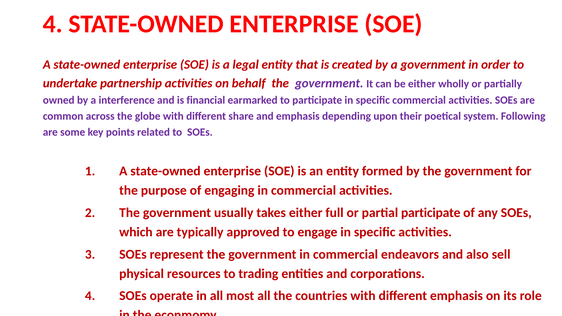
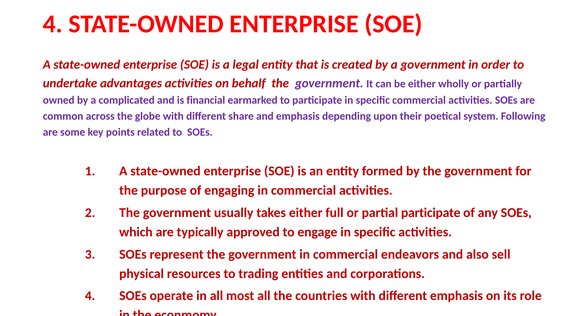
partnership: partnership -> advantages
interference: interference -> complicated
